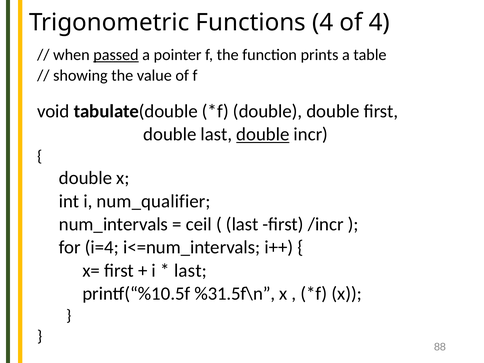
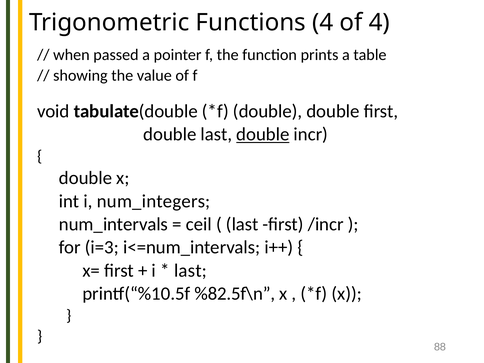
passed underline: present -> none
num_qualifier: num_qualifier -> num_integers
i=4: i=4 -> i=3
%31.5f\n: %31.5f\n -> %82.5f\n
